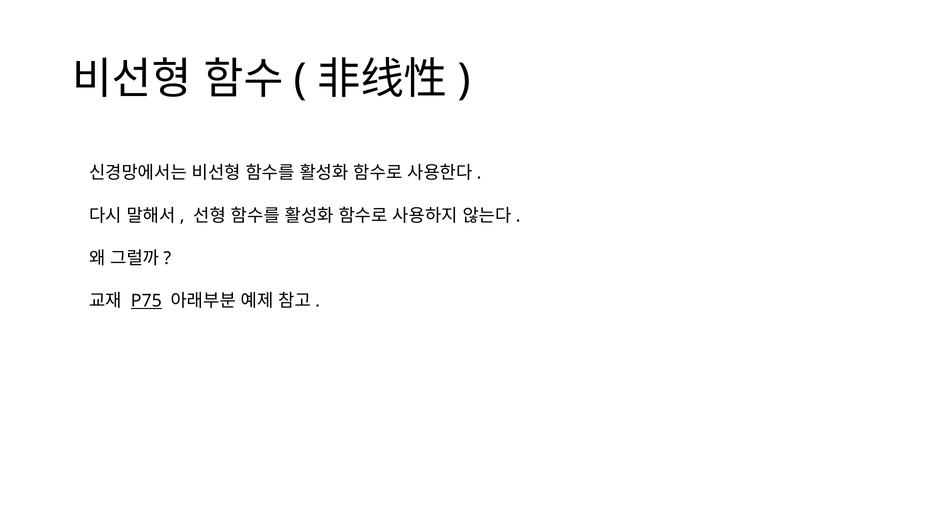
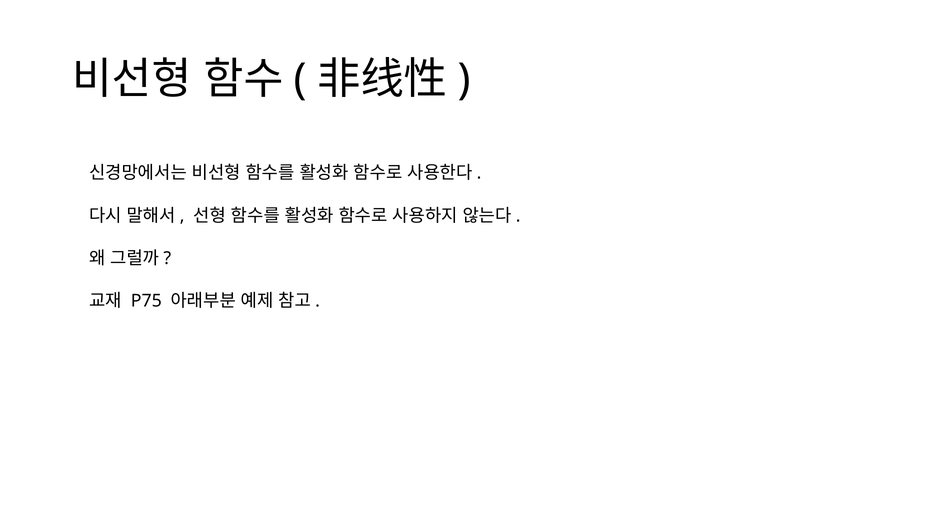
P75 underline: present -> none
